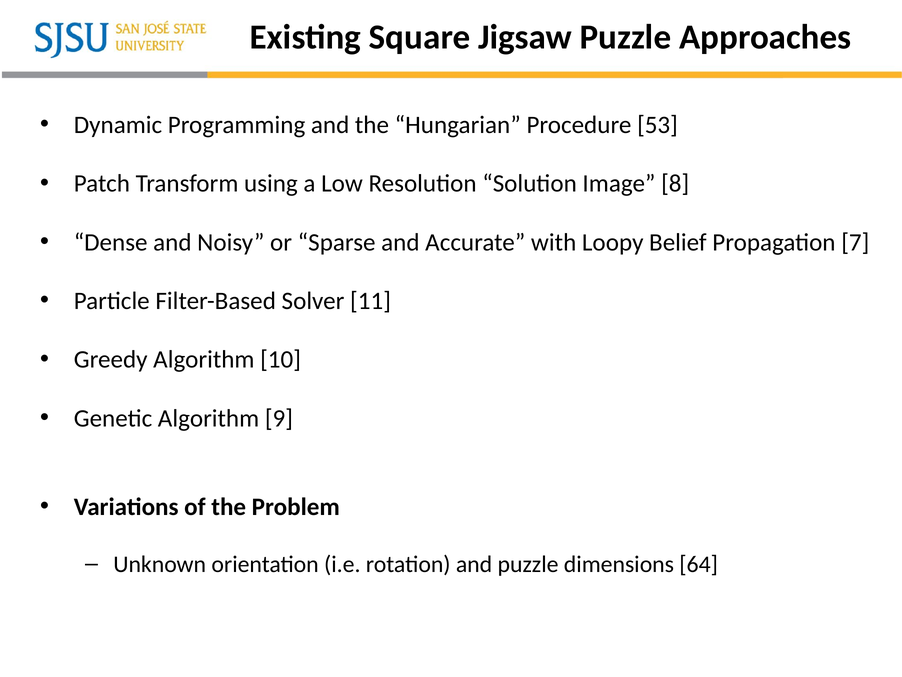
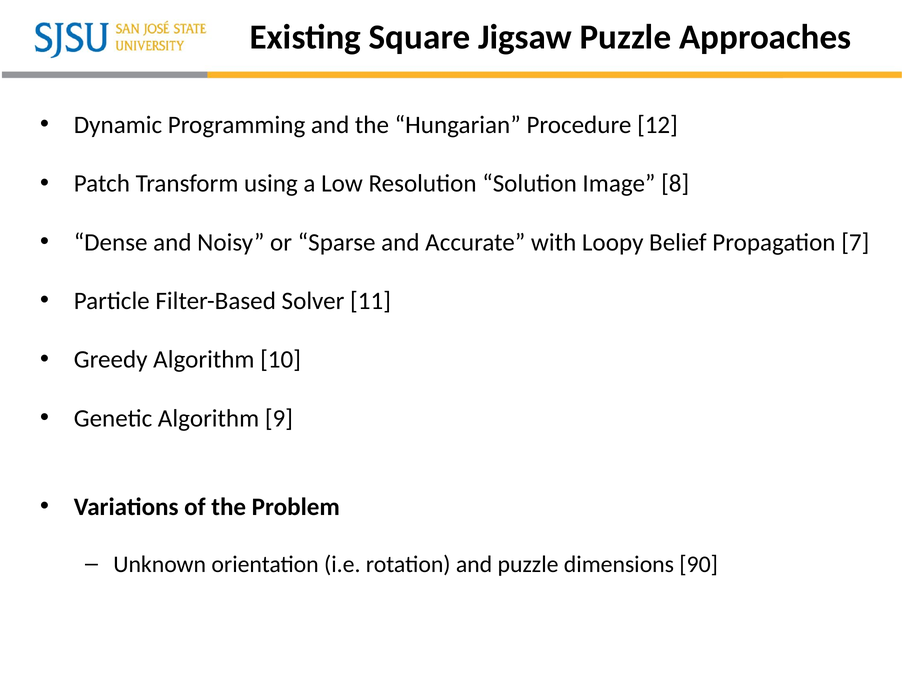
53: 53 -> 12
64: 64 -> 90
